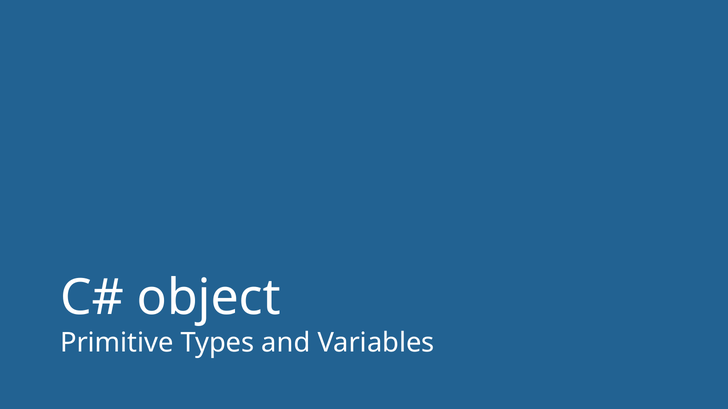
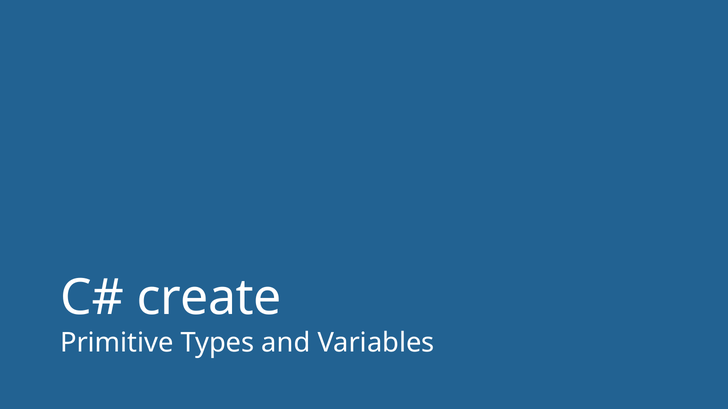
object: object -> create
